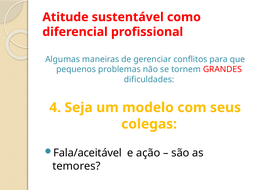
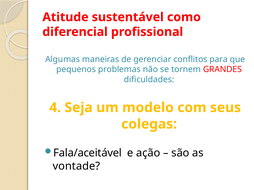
temores: temores -> vontade
